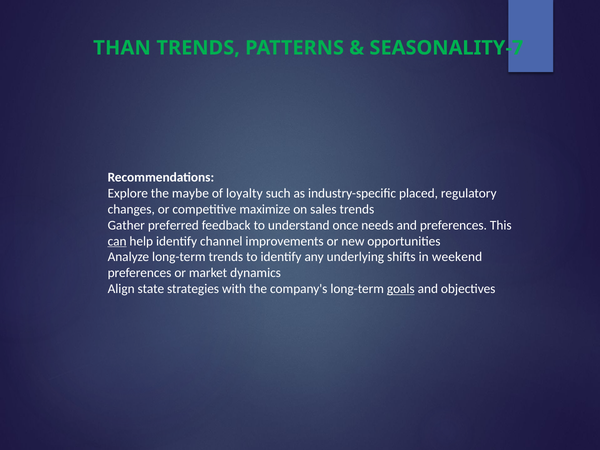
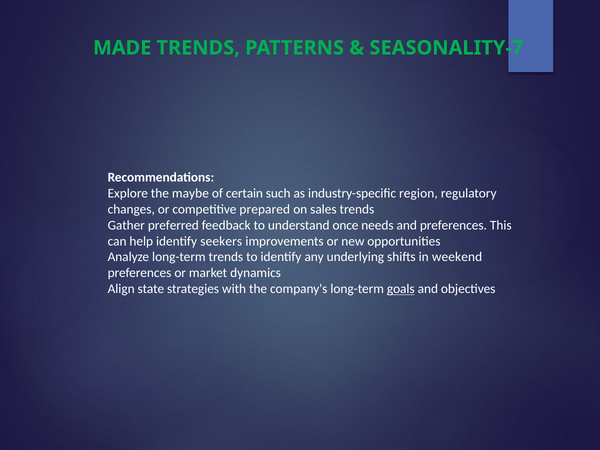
THAN: THAN -> MADE
loyalty: loyalty -> certain
placed: placed -> region
maximize: maximize -> prepared
can underline: present -> none
channel: channel -> seekers
